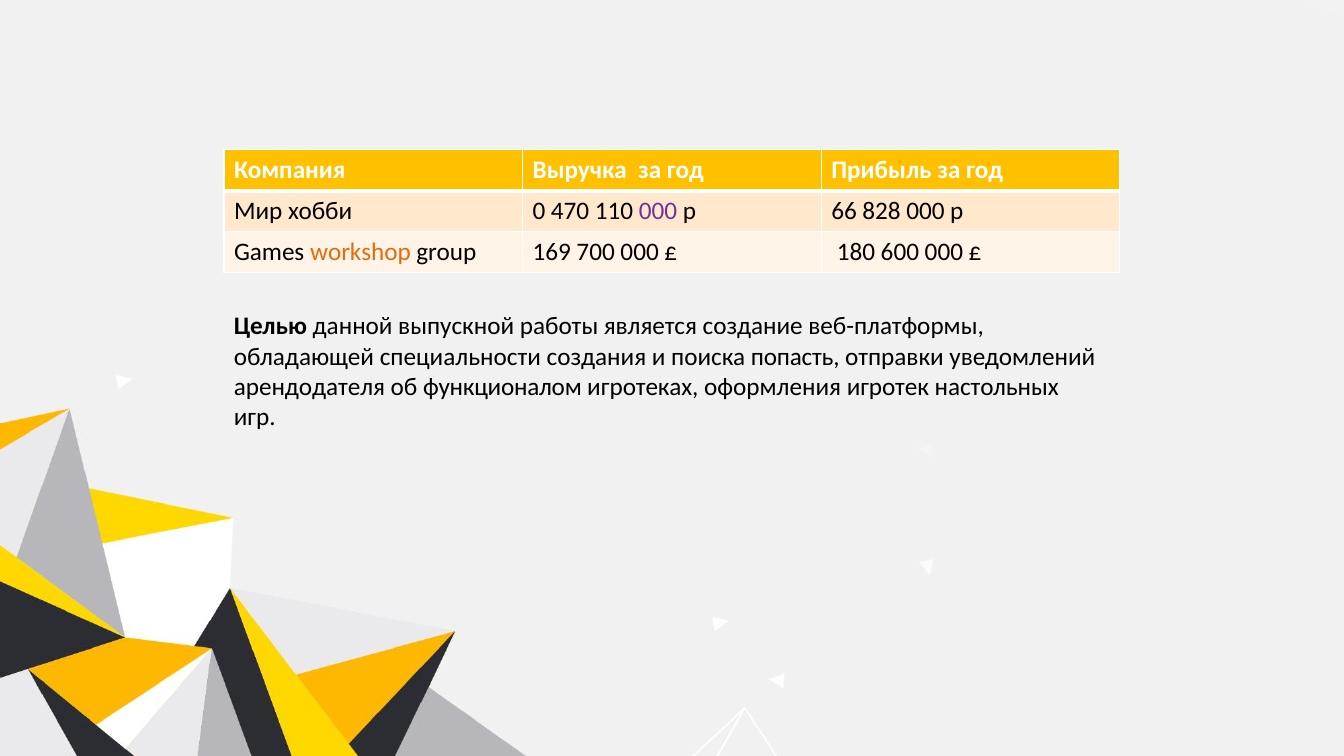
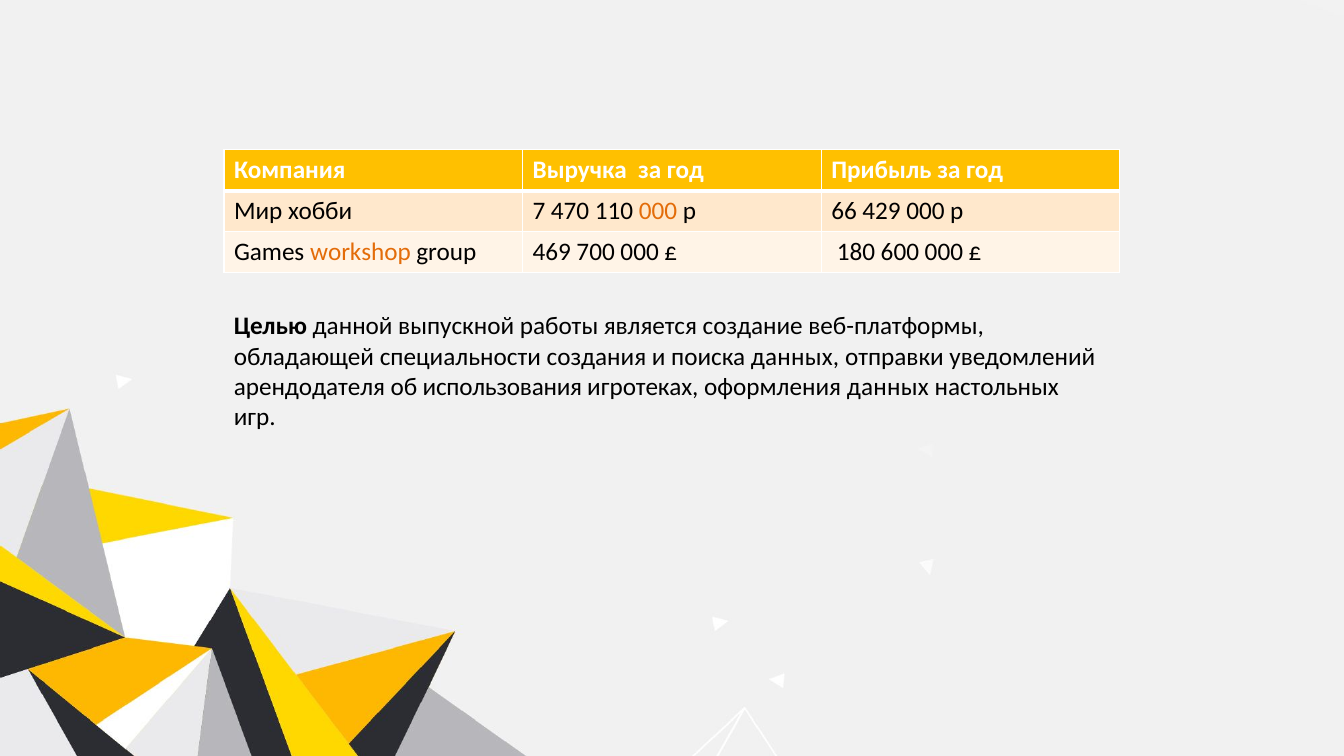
0: 0 -> 7
000 at (658, 211) colour: purple -> orange
828: 828 -> 429
169: 169 -> 469
поиска попасть: попасть -> данных
функционалом: функционалом -> использования
оформления игротек: игротек -> данных
